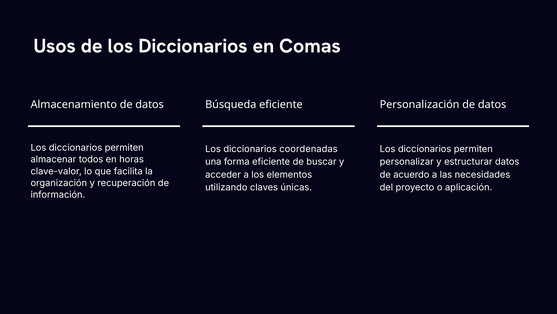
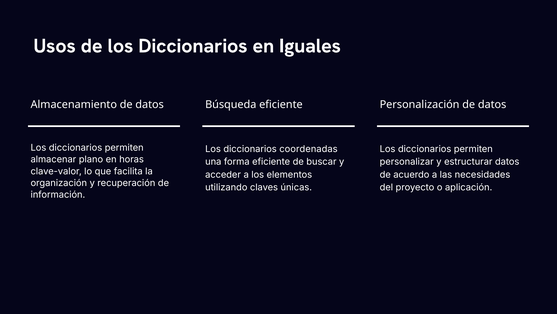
Comas: Comas -> Iguales
todos: todos -> plano
